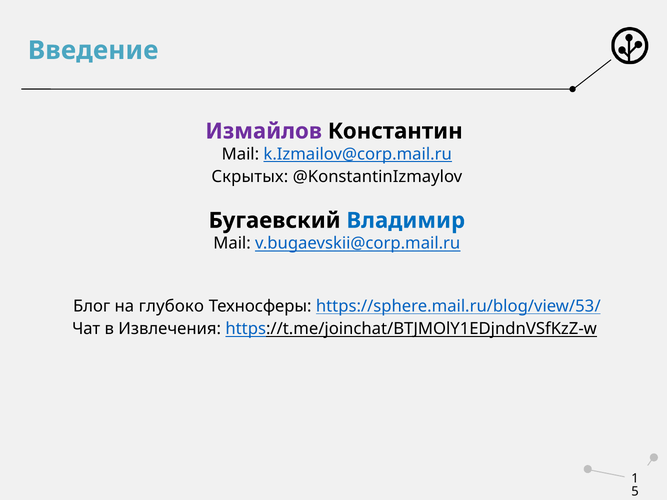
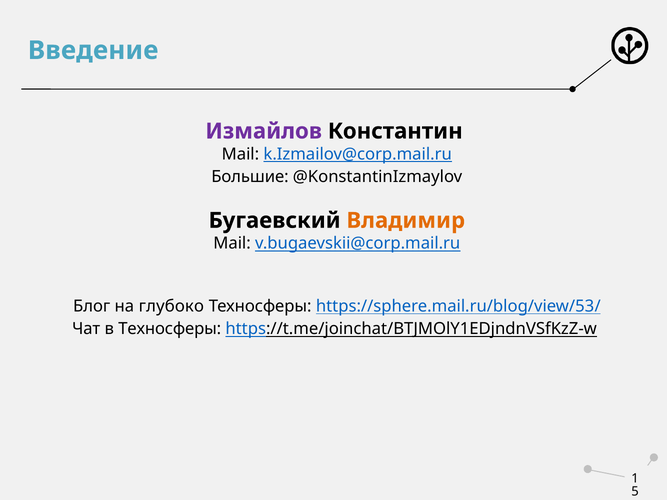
Скрытых: Скрытых -> Большие
Владимир colour: blue -> orange
в Извлечения: Извлечения -> Техносферы
